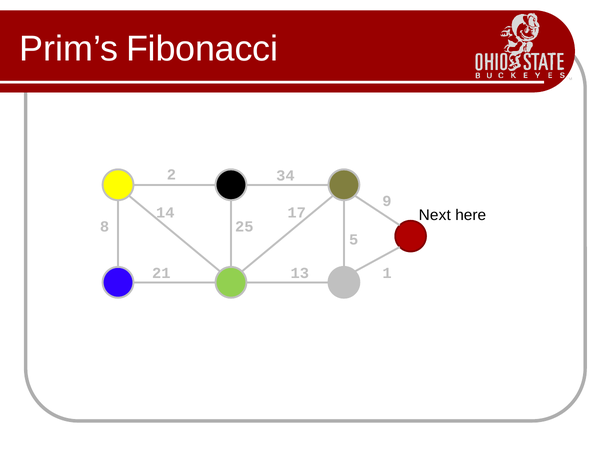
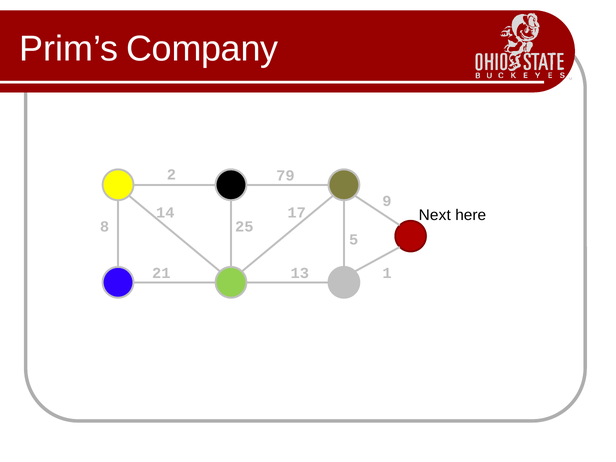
Fibonacci: Fibonacci -> Company
34: 34 -> 79
